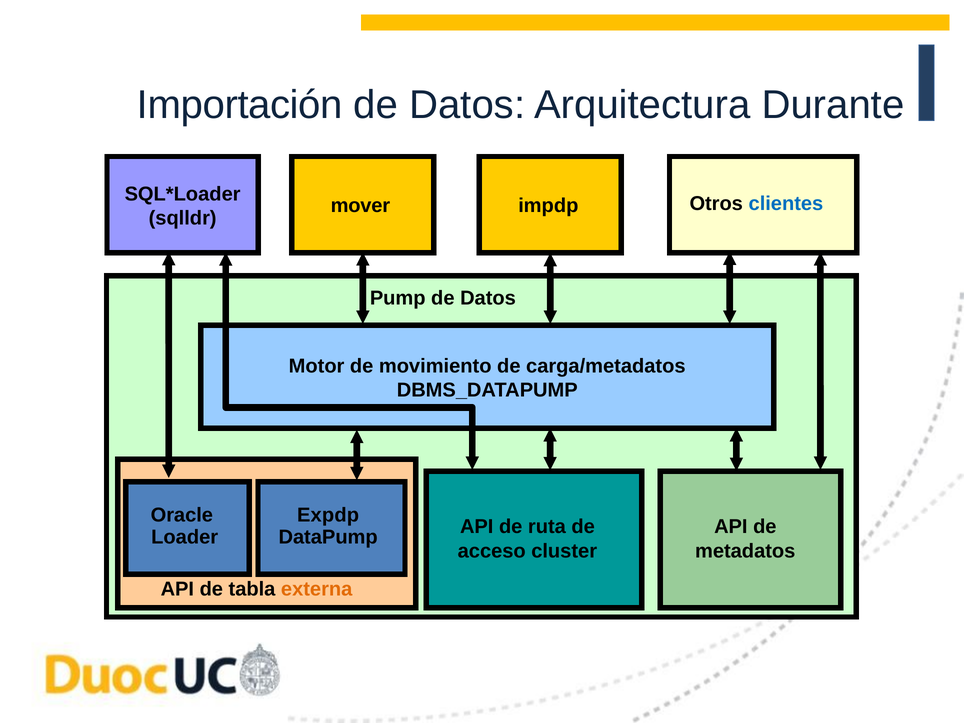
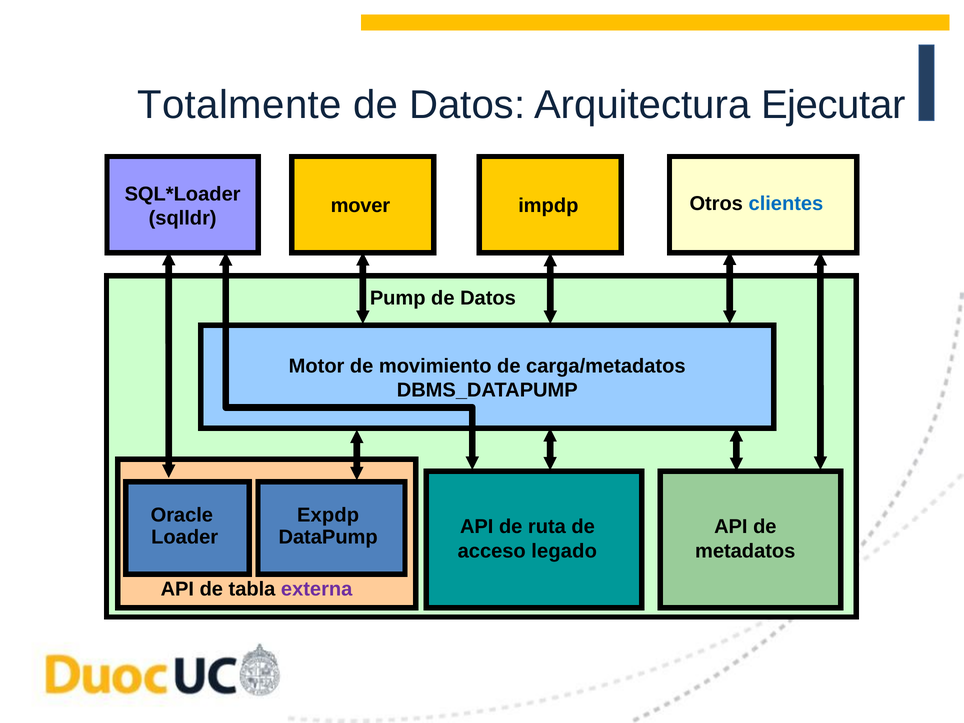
Importación: Importación -> Totalmente
Durante: Durante -> Ejecutar
cluster: cluster -> legado
externa colour: orange -> purple
